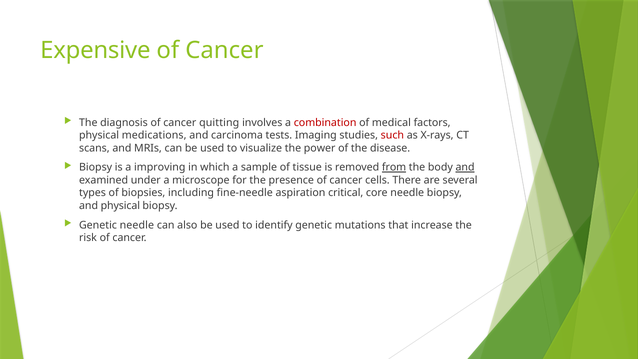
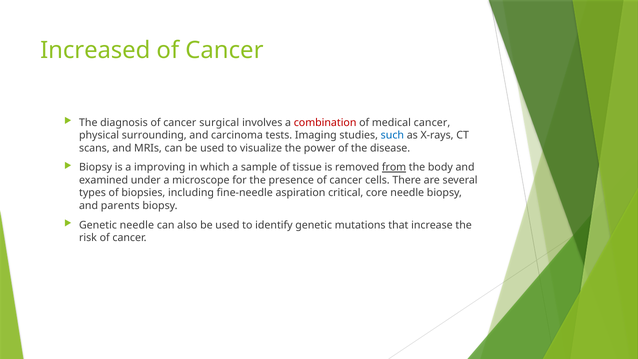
Expensive: Expensive -> Increased
quitting: quitting -> surgical
medical factors: factors -> cancer
medications: medications -> surrounding
such colour: red -> blue
and at (465, 167) underline: present -> none
and physical: physical -> parents
